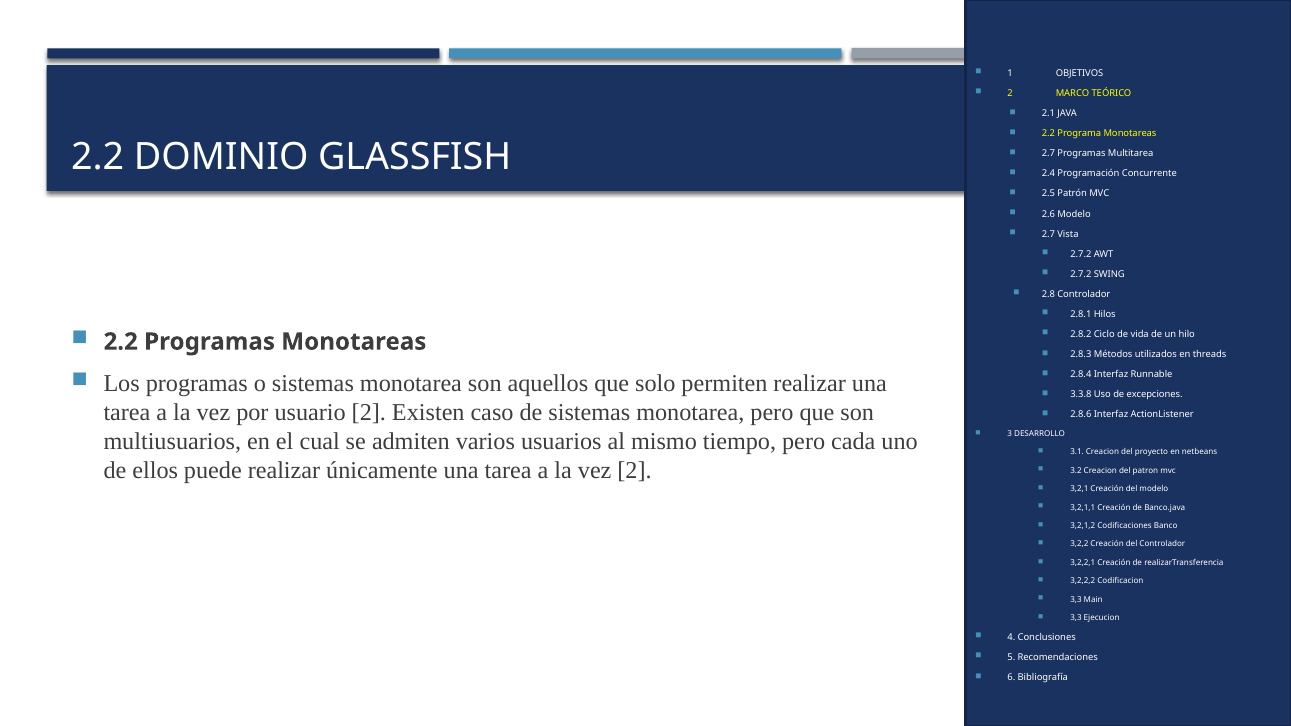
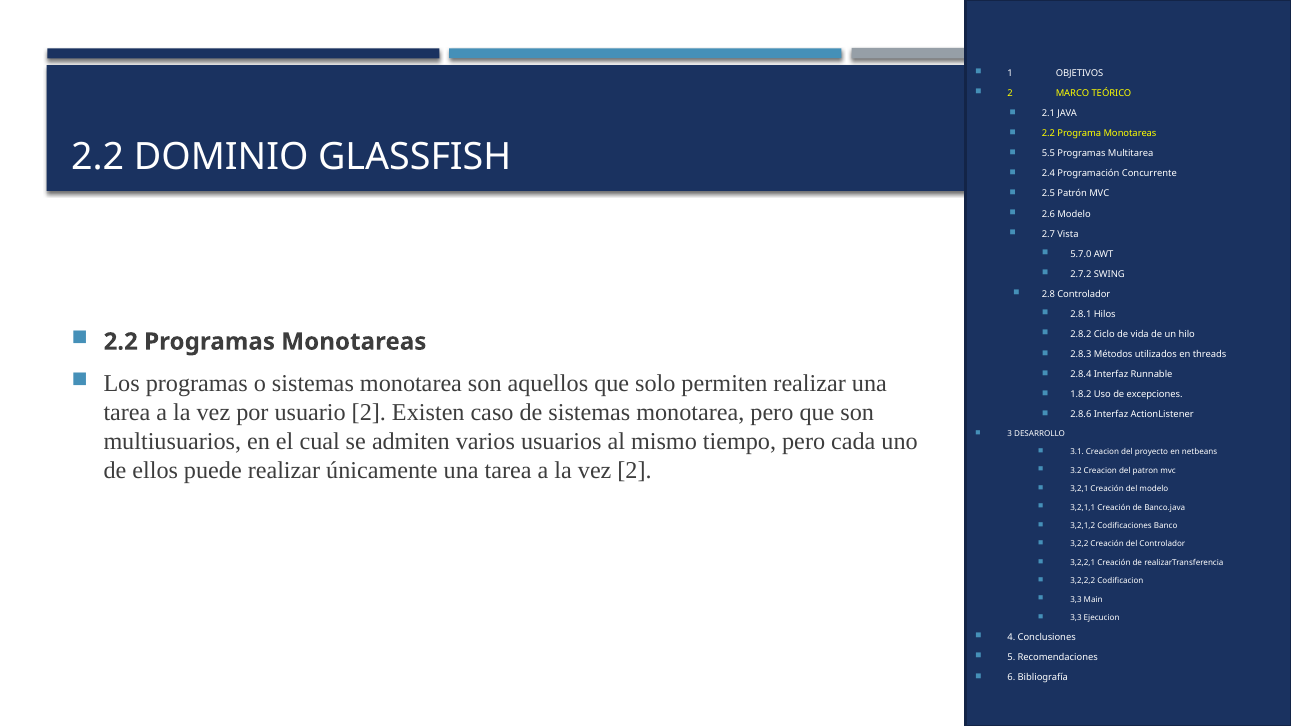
2.7 at (1048, 154): 2.7 -> 5.5
2.7.2 at (1081, 254): 2.7.2 -> 5.7.0
3.3.8: 3.3.8 -> 1.8.2
